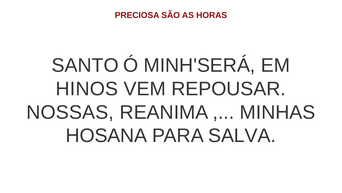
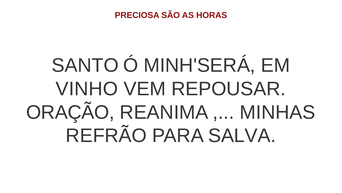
HINOS: HINOS -> VINHO
NOSSAS: NOSSAS -> ORAÇÃO
HOSANA: HOSANA -> REFRÃO
